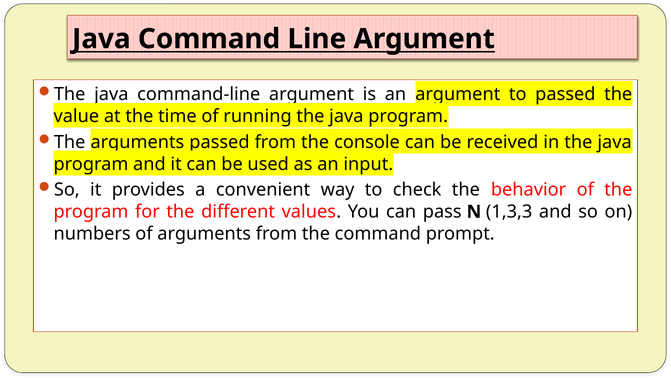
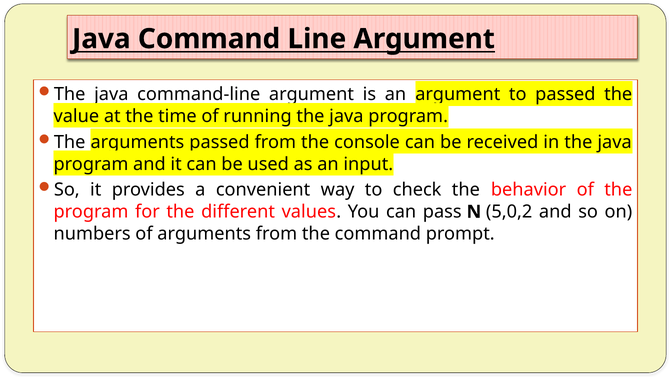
1,3,3: 1,3,3 -> 5,0,2
